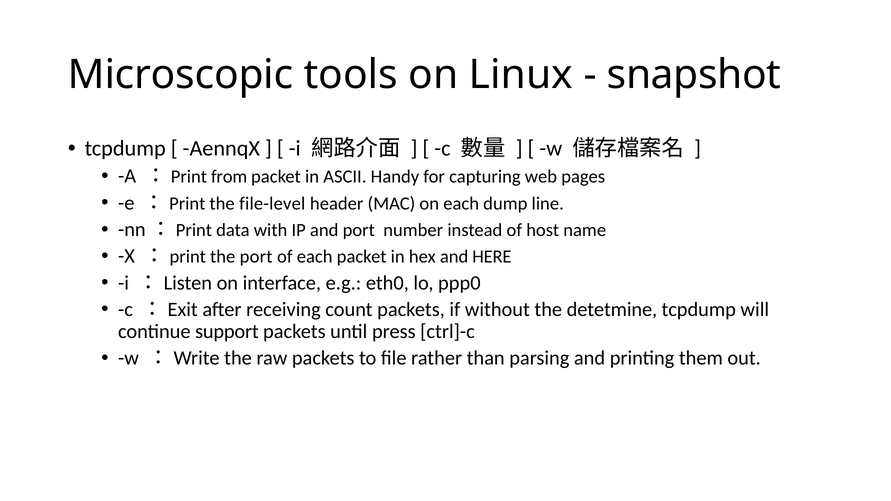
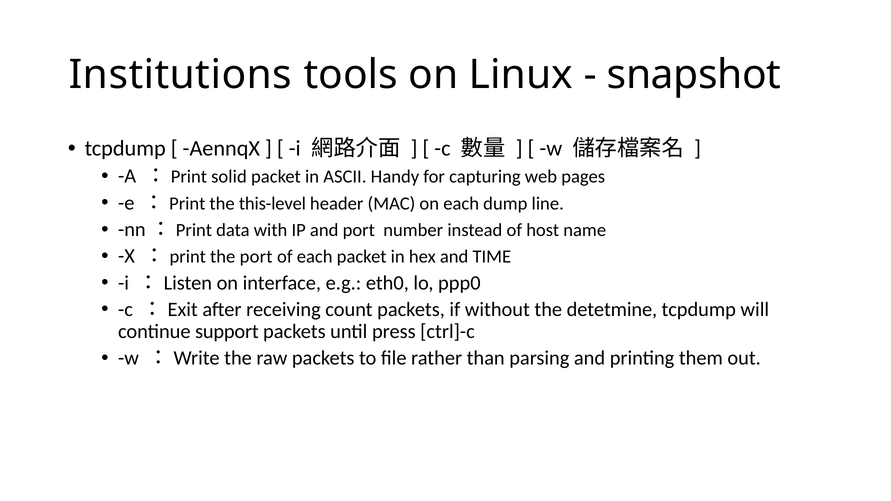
Microscopic: Microscopic -> Institutions
from: from -> solid
file-level: file-level -> this-level
HERE: HERE -> TIME
